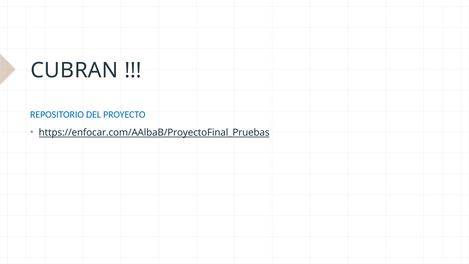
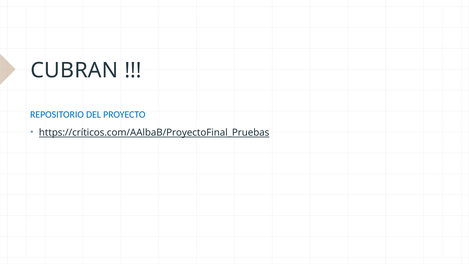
https://enfocar.com/AAlbaB/ProyectoFinal_Pruebas: https://enfocar.com/AAlbaB/ProyectoFinal_Pruebas -> https://críticos.com/AAlbaB/ProyectoFinal_Pruebas
